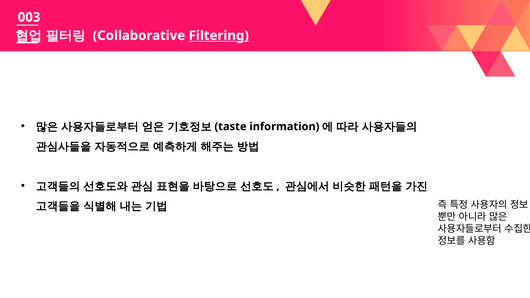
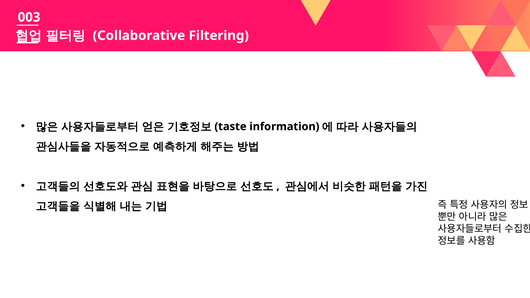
Filtering underline: present -> none
